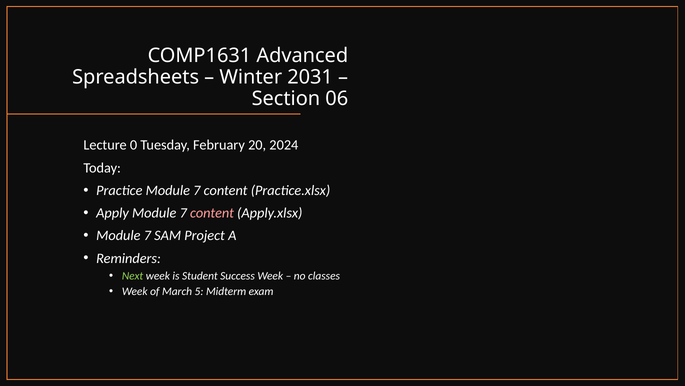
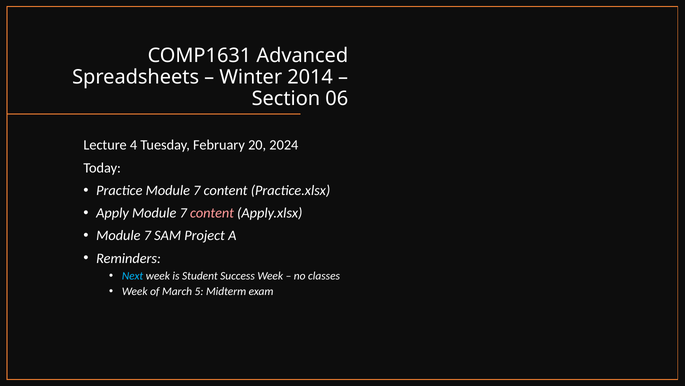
2031: 2031 -> 2014
0: 0 -> 4
Next colour: light green -> light blue
